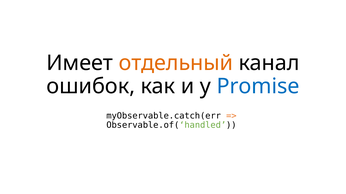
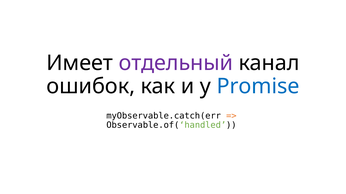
отдельный colour: orange -> purple
